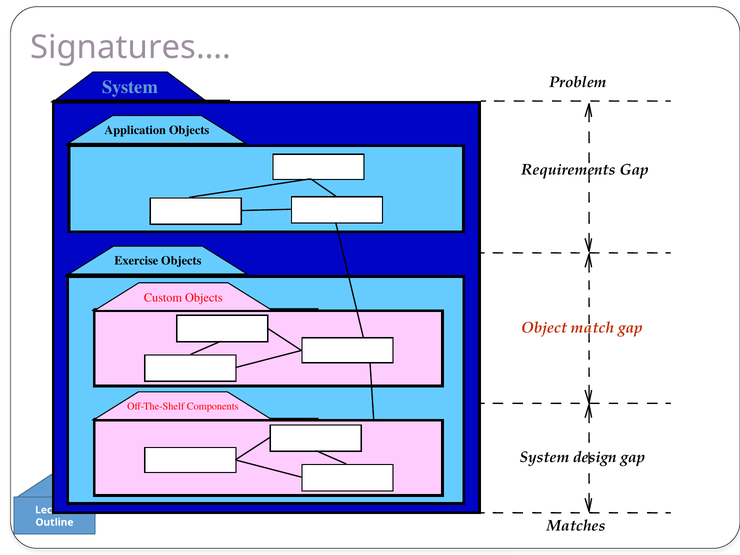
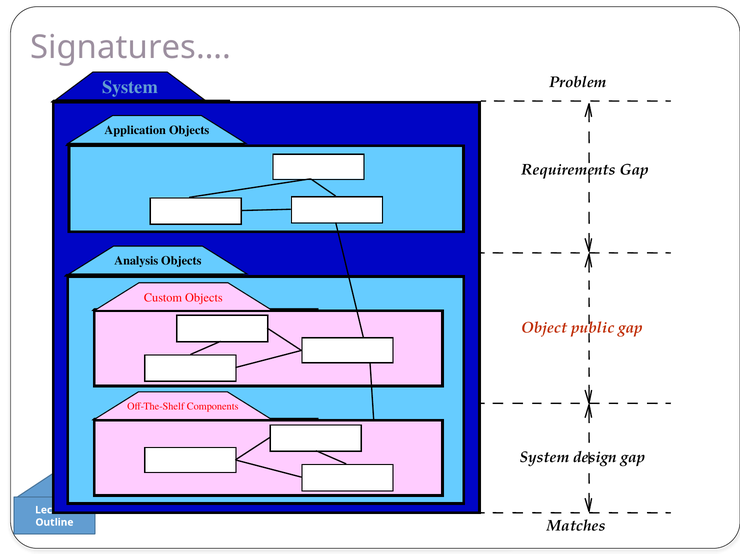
Exercise: Exercise -> Analysis
match: match -> public
